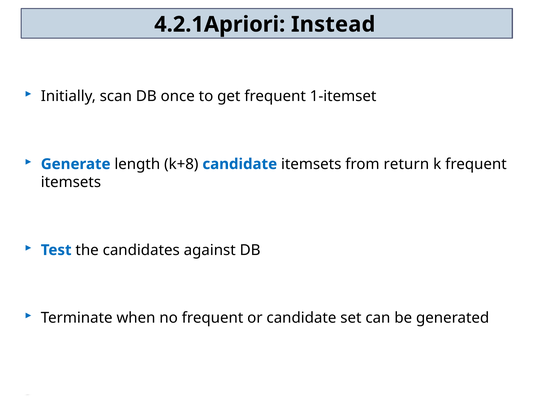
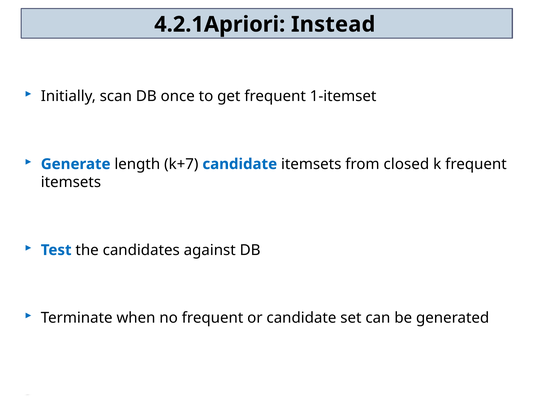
k+8: k+8 -> k+7
return: return -> closed
